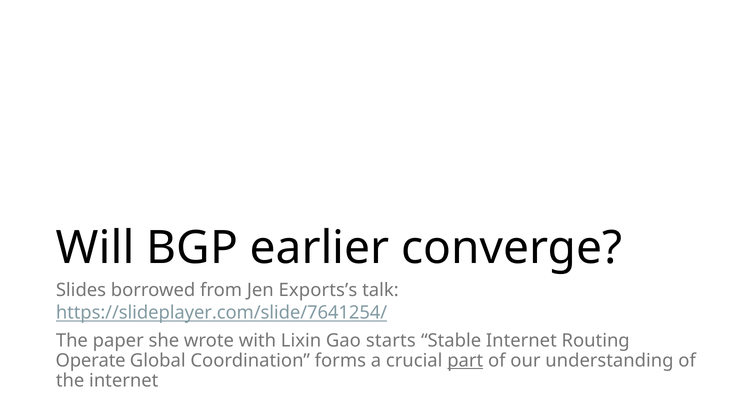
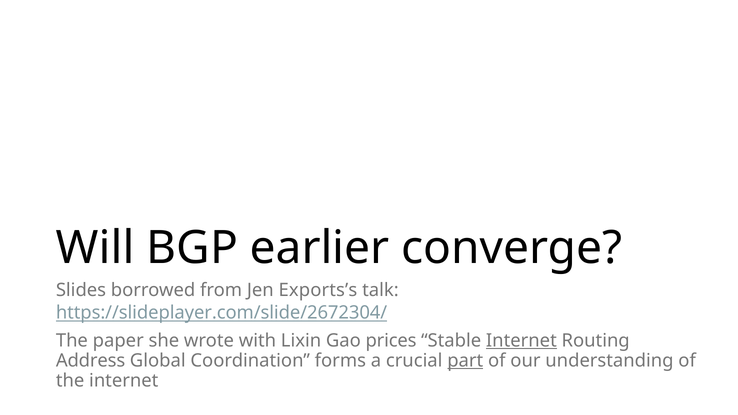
https://slideplayer.com/slide/7641254/: https://slideplayer.com/slide/7641254/ -> https://slideplayer.com/slide/2672304/
starts: starts -> prices
Internet at (521, 341) underline: none -> present
Operate: Operate -> Address
